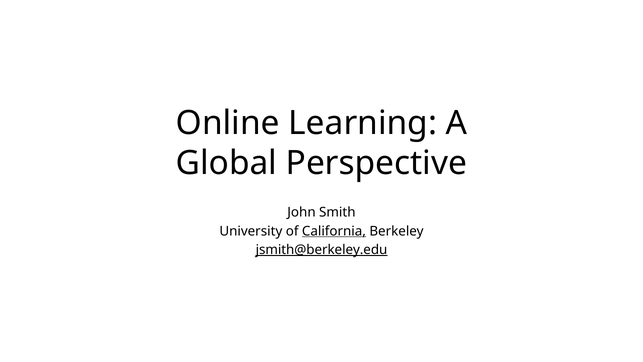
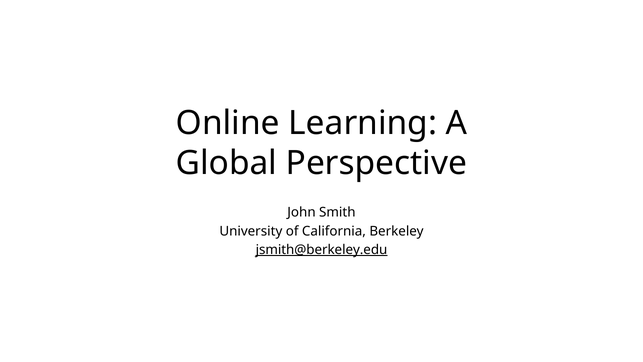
California underline: present -> none
